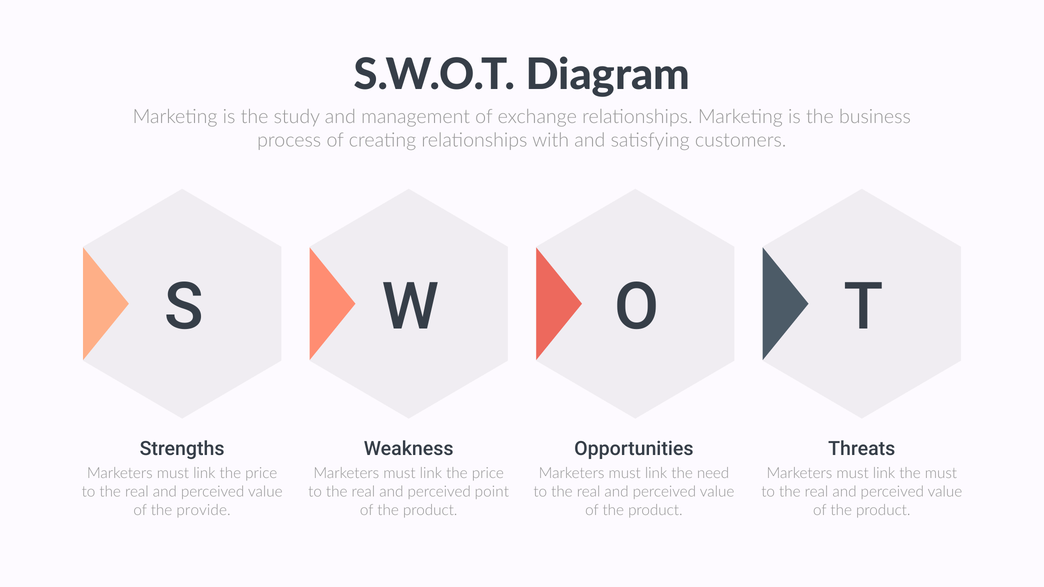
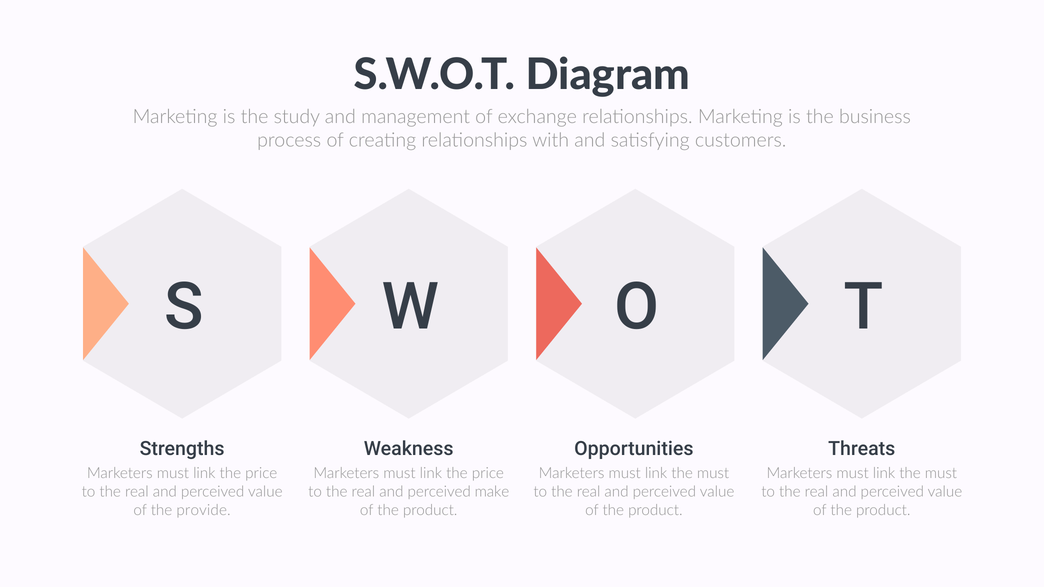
need at (713, 474): need -> must
point: point -> make
